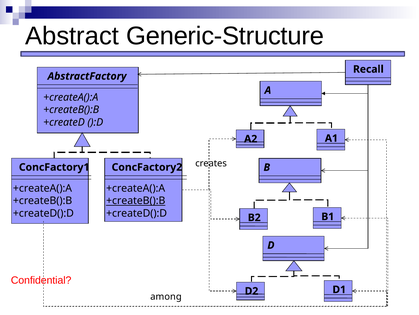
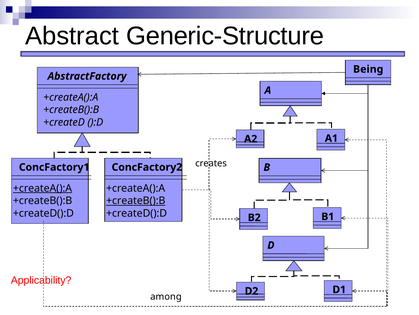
Recall: Recall -> Being
+createA():A at (42, 188) underline: none -> present
Confidential: Confidential -> Applicability
